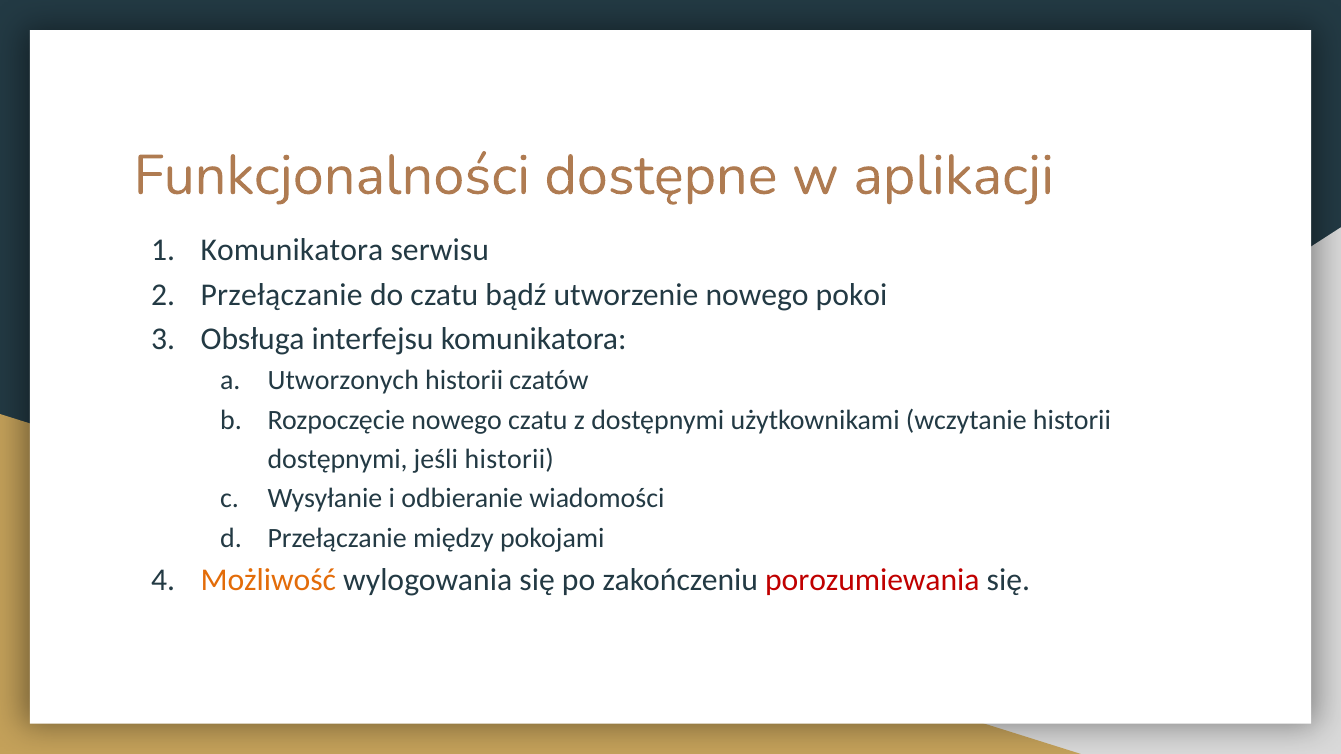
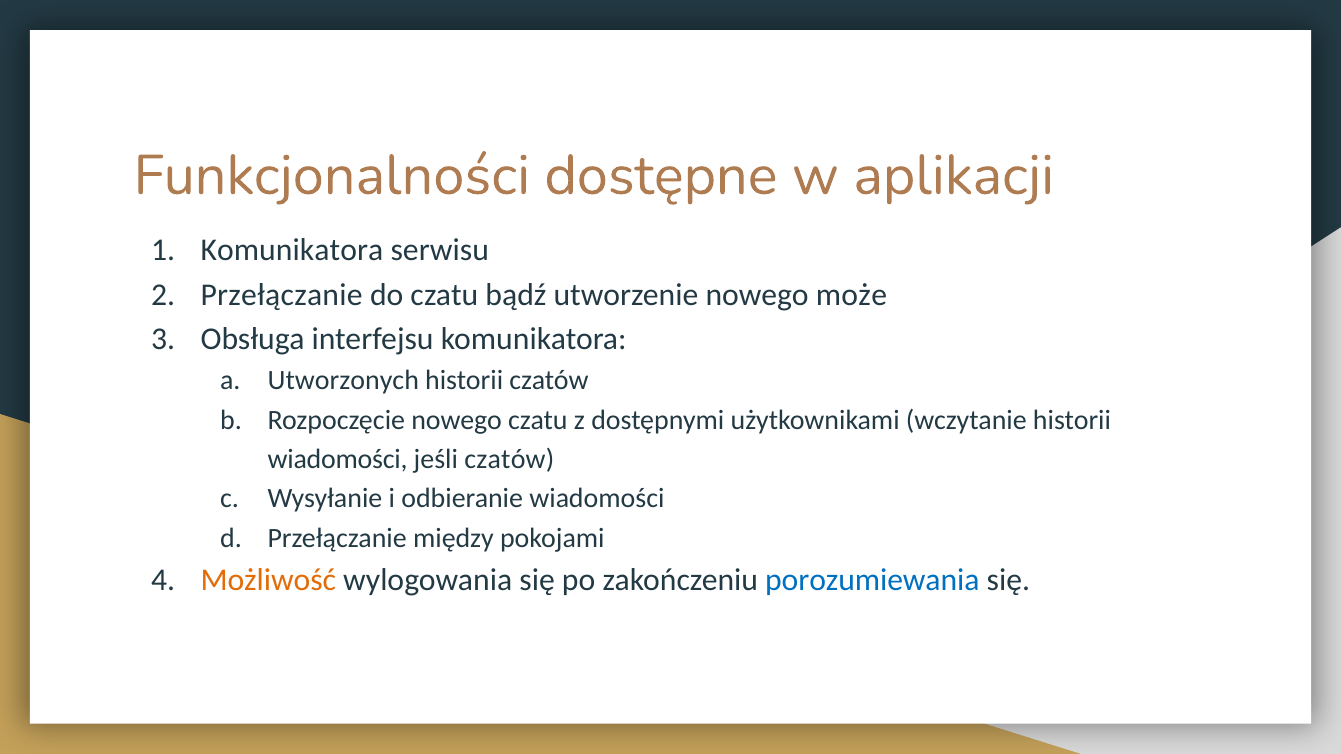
pokoi: pokoi -> może
dostępnymi at (338, 460): dostępnymi -> wiadomości
jeśli historii: historii -> czatów
porozumiewania colour: red -> blue
